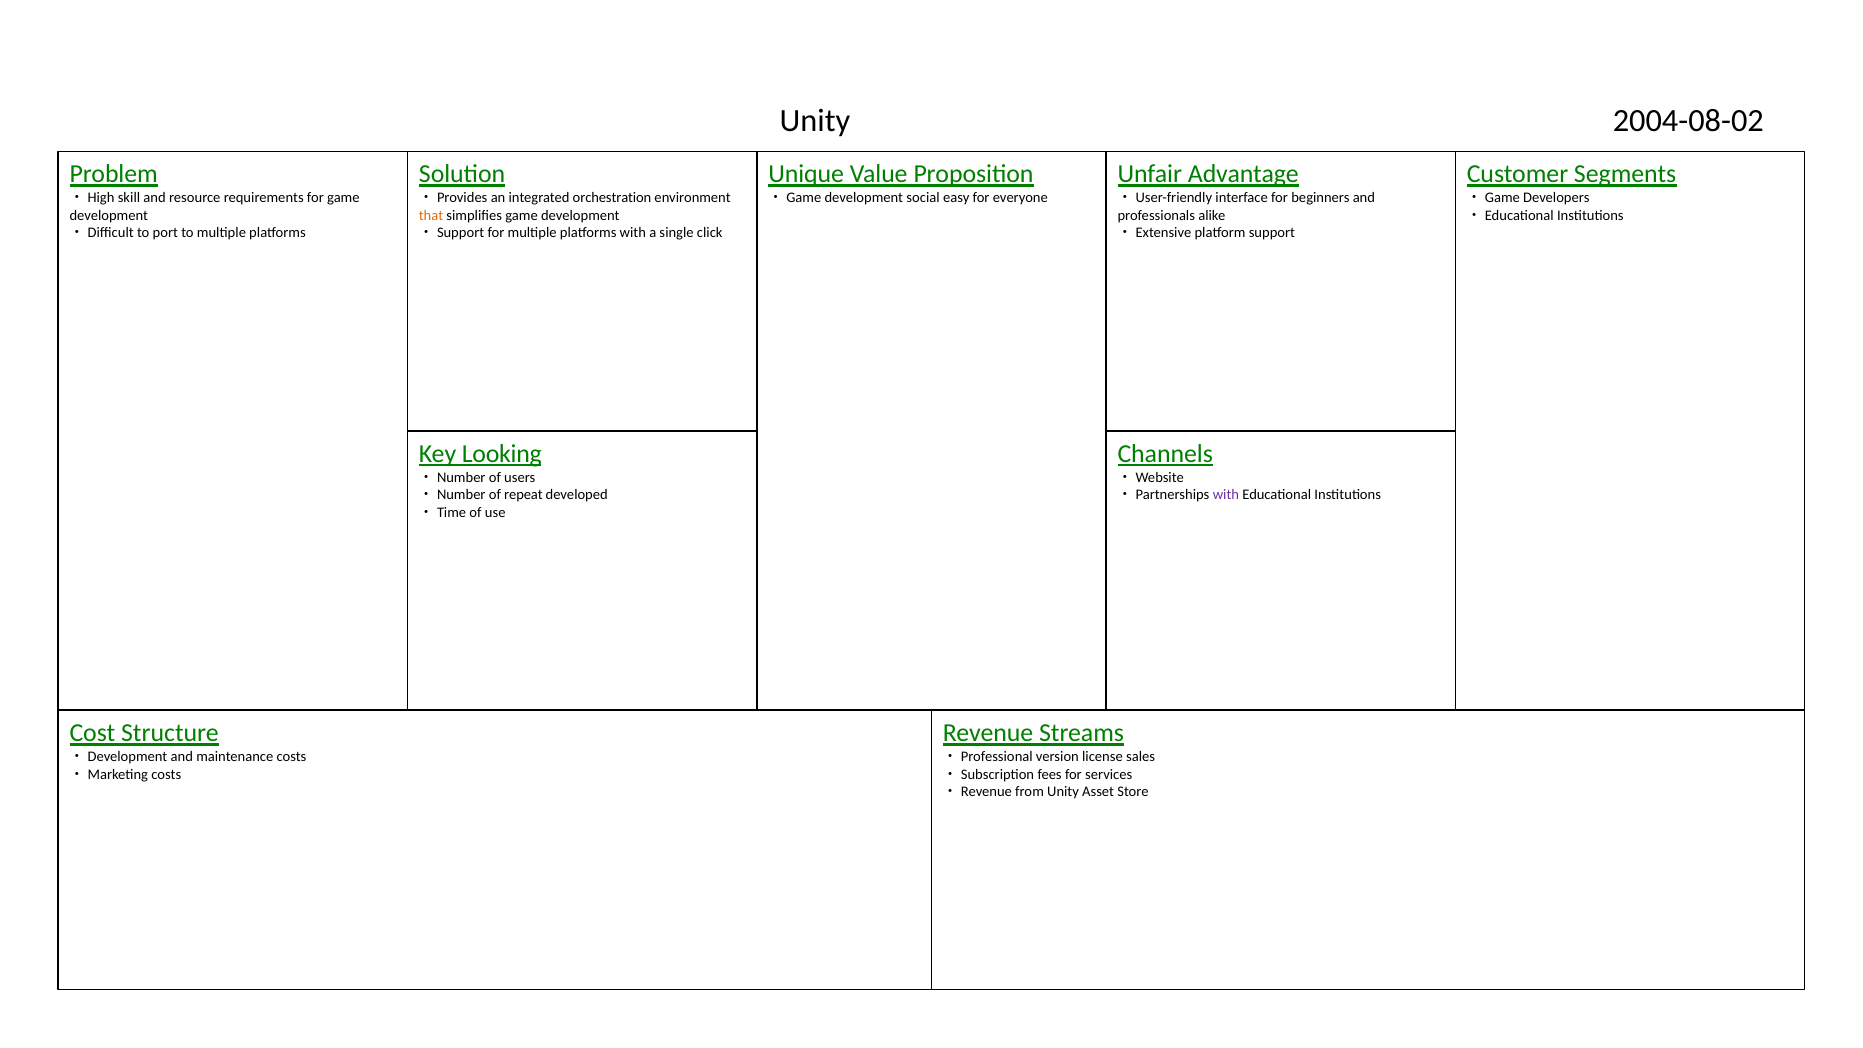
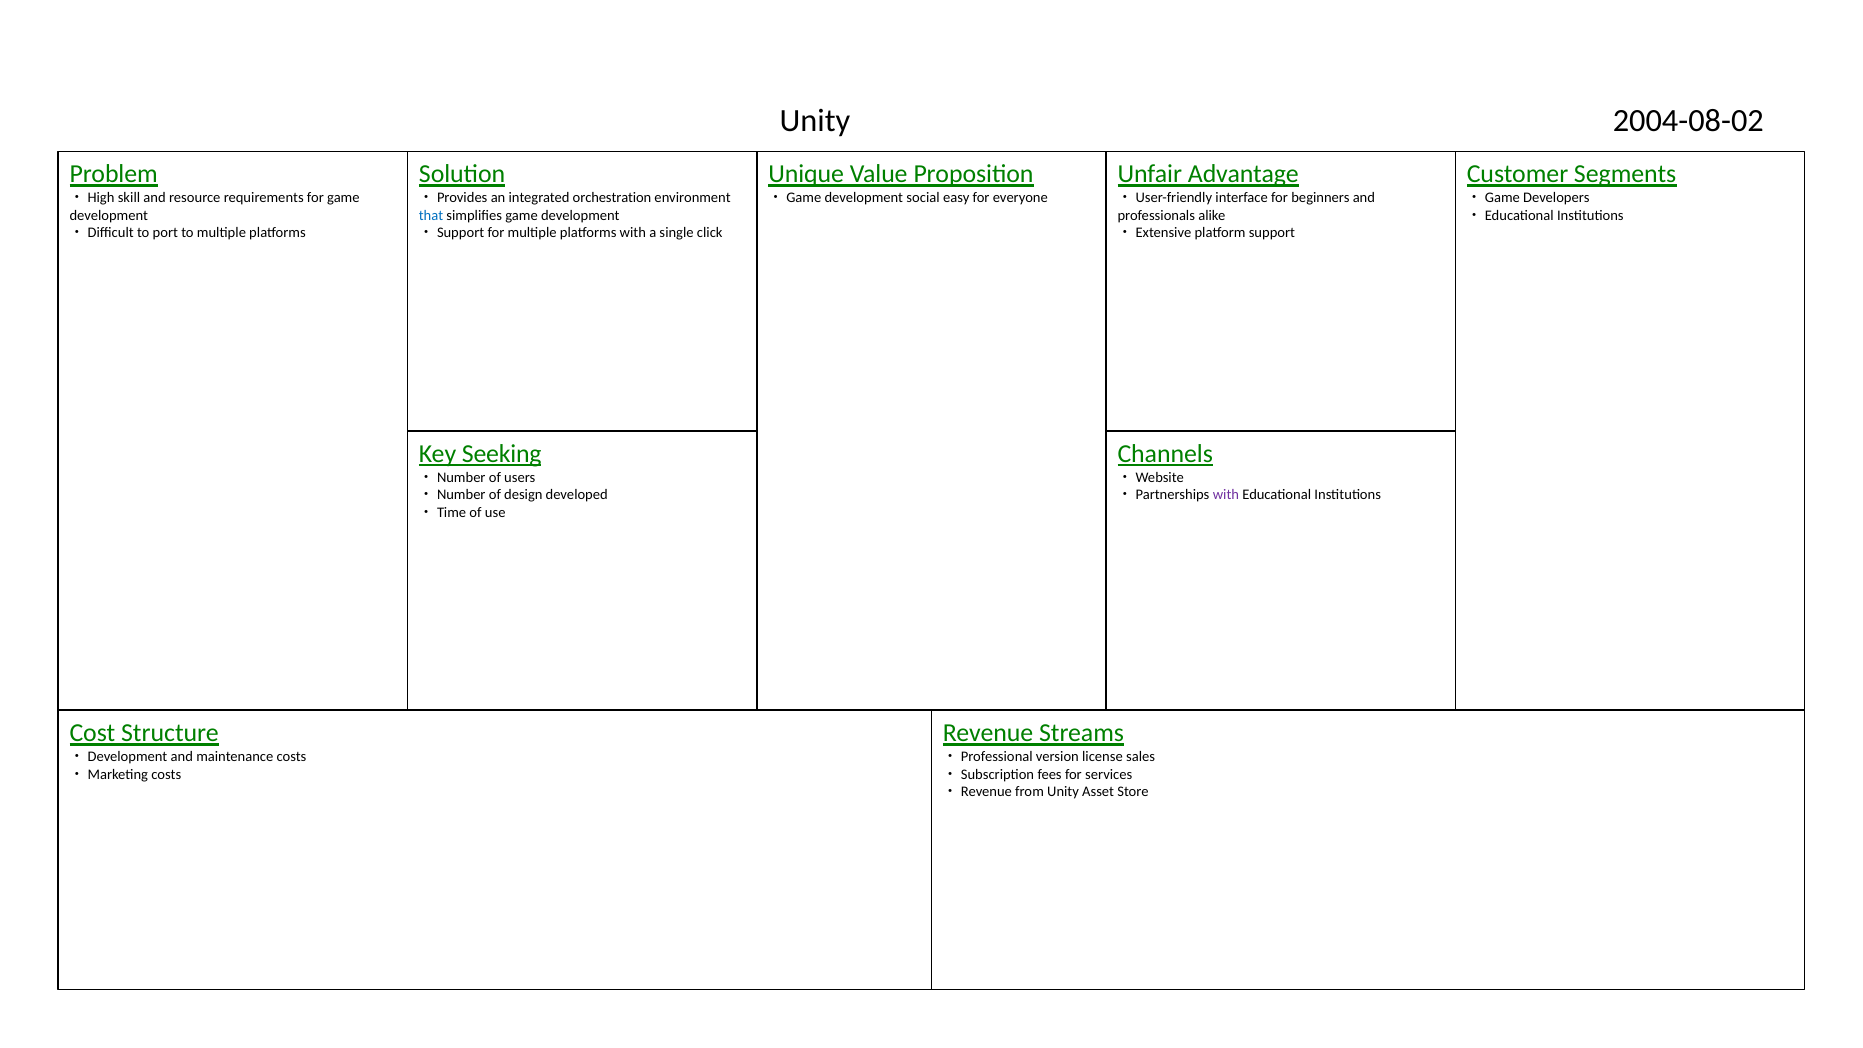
that colour: orange -> blue
Looking: Looking -> Seeking
repeat: repeat -> design
